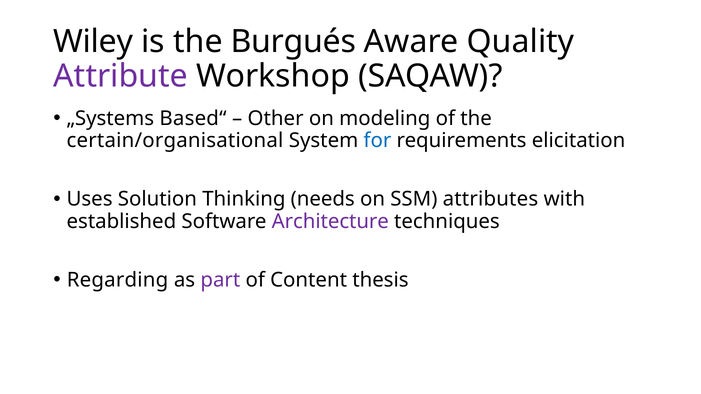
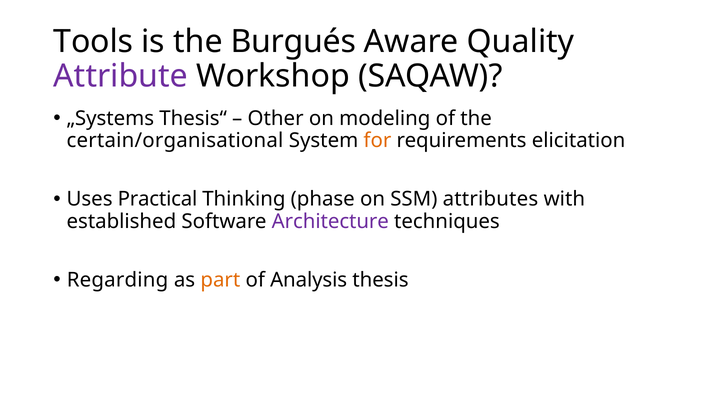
Wiley: Wiley -> Tools
Based“: Based“ -> Thesis“
for colour: blue -> orange
Solution: Solution -> Practical
needs: needs -> phase
part colour: purple -> orange
Content: Content -> Analysis
